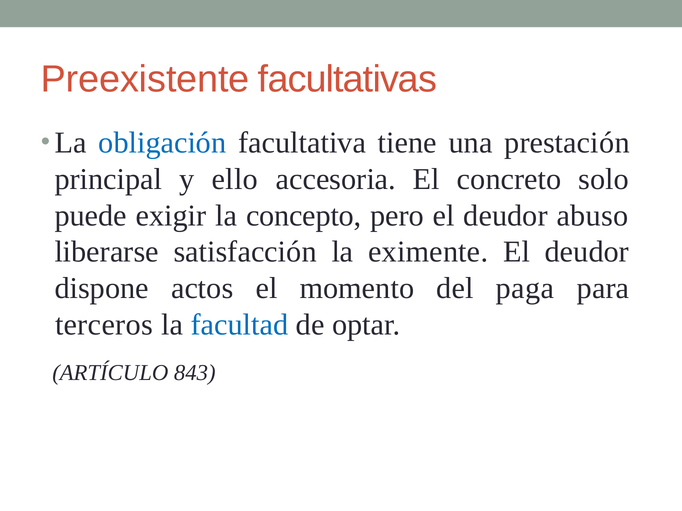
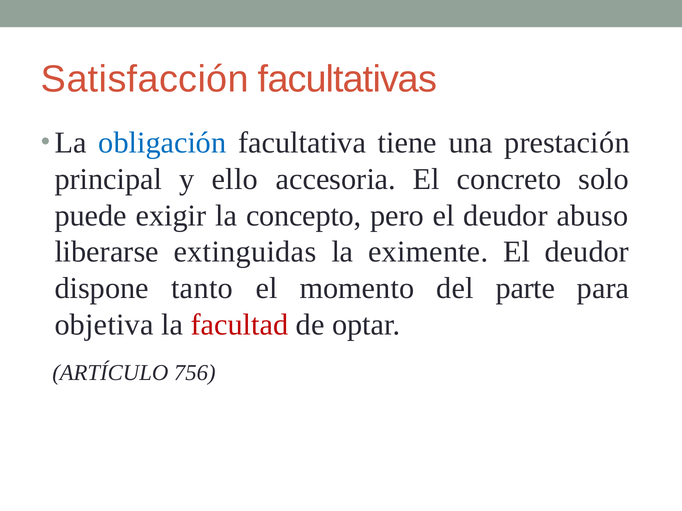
Preexistente: Preexistente -> Satisfacción
satisfacción: satisfacción -> extinguidas
actos: actos -> tanto
paga: paga -> parte
terceros: terceros -> objetiva
facultad colour: blue -> red
843: 843 -> 756
